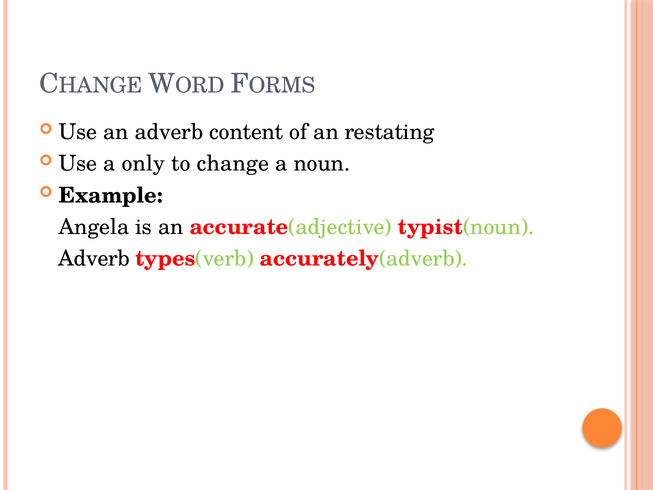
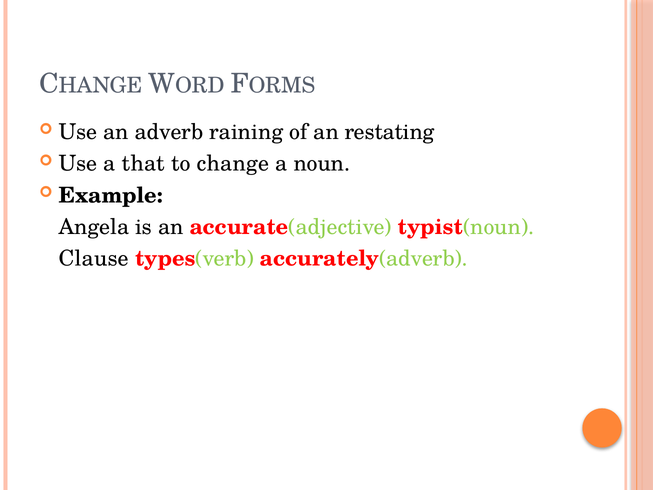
content: content -> raining
only: only -> that
Adverb at (94, 258): Adverb -> Clause
